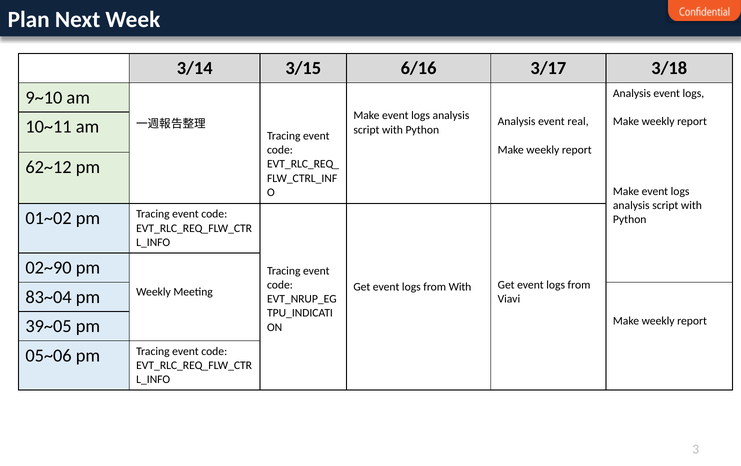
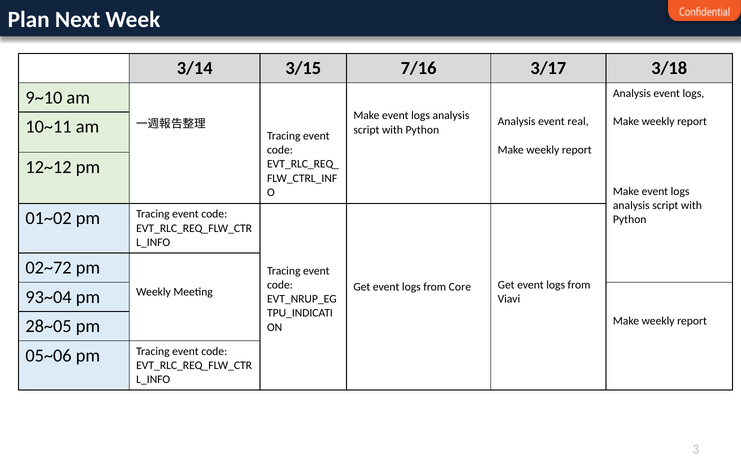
6/16: 6/16 -> 7/16
62~12: 62~12 -> 12~12
02~90: 02~90 -> 02~72
from With: With -> Core
83~04: 83~04 -> 93~04
39~05: 39~05 -> 28~05
